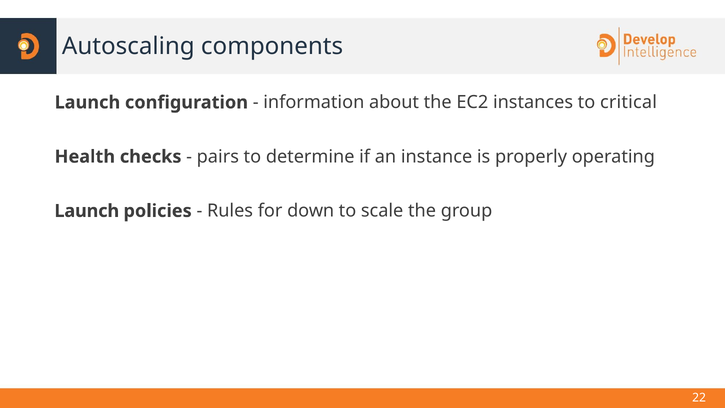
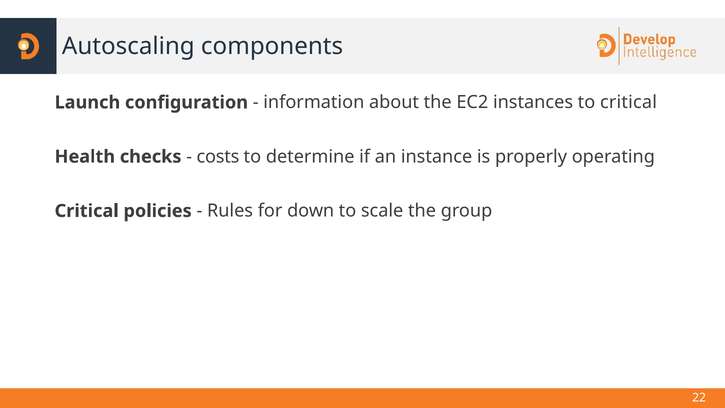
pairs: pairs -> costs
Launch at (87, 211): Launch -> Critical
